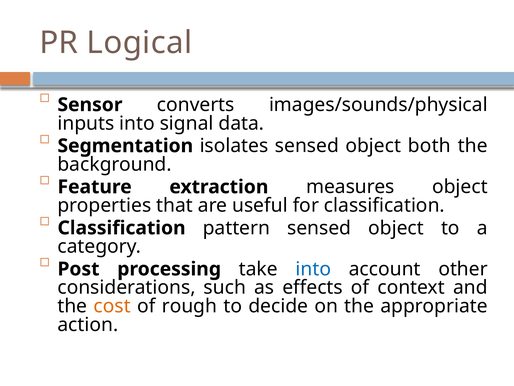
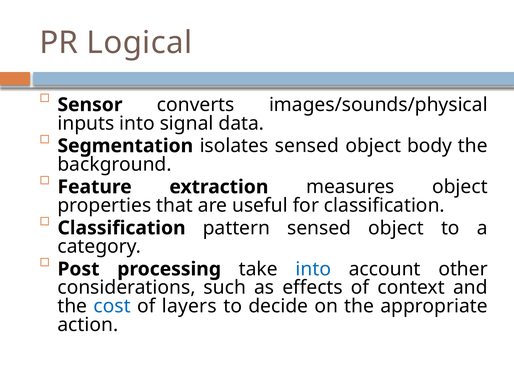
both: both -> body
cost colour: orange -> blue
rough: rough -> layers
